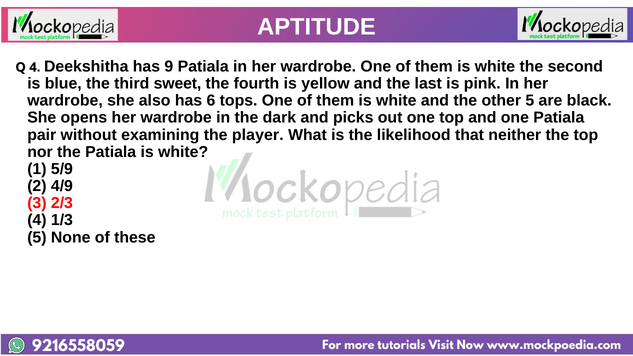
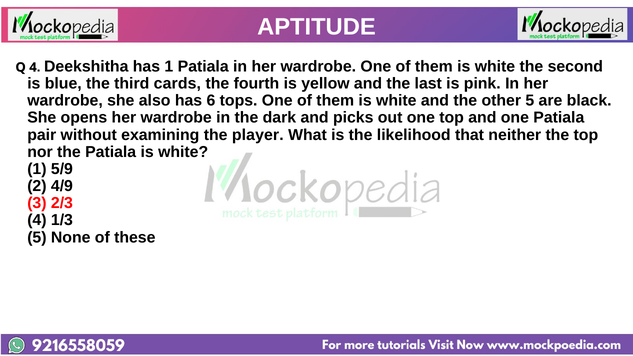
has 9: 9 -> 1
sweet: sweet -> cards
